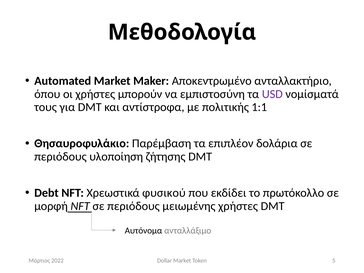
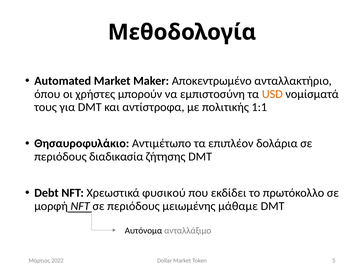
USD colour: purple -> orange
Παρέμβαση: Παρέμβαση -> Αντιμέτωπο
υλοποίηση: υλοποίηση -> διαδικασία
μειωμένης χρήστες: χρήστες -> μάθαμε
